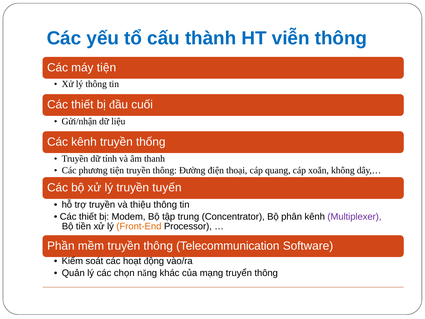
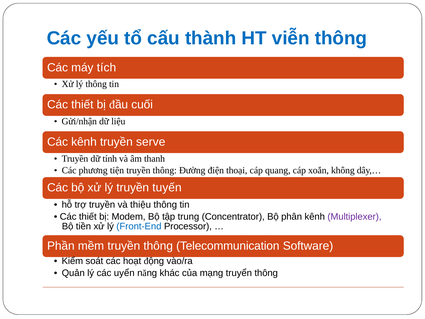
máy tiện: tiện -> tích
thống: thống -> serve
Front-End colour: orange -> blue
chọn: chọn -> uyển
